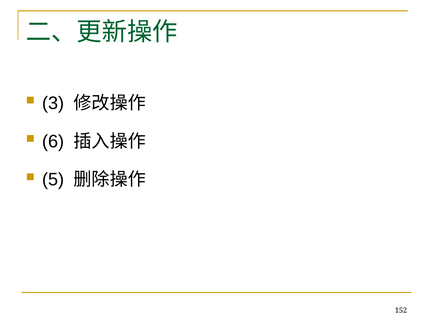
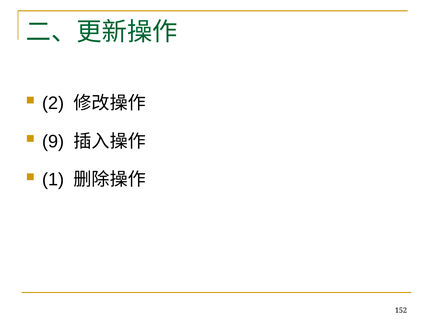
3: 3 -> 2
6: 6 -> 9
5: 5 -> 1
